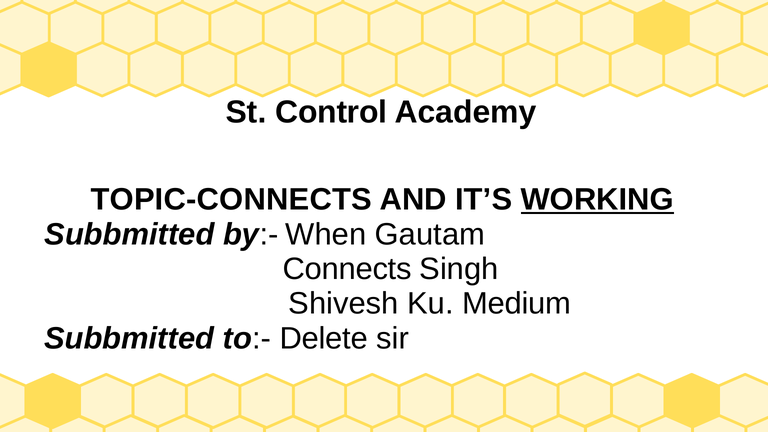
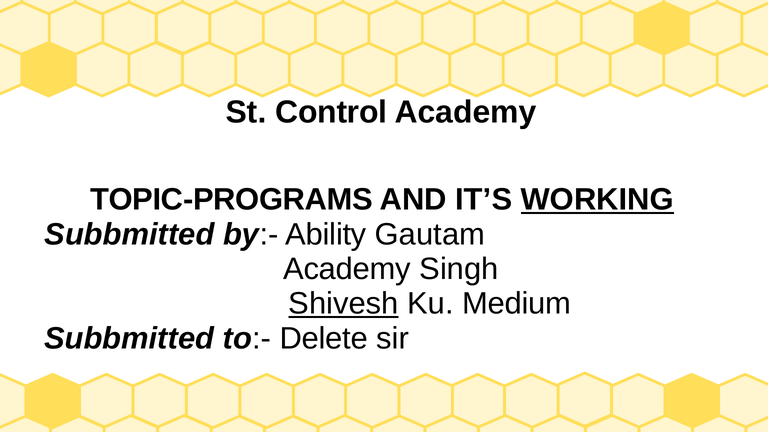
TOPIC-CONNECTS: TOPIC-CONNECTS -> TOPIC-PROGRAMS
When: When -> Ability
Connects at (347, 269): Connects -> Academy
Shivesh underline: none -> present
